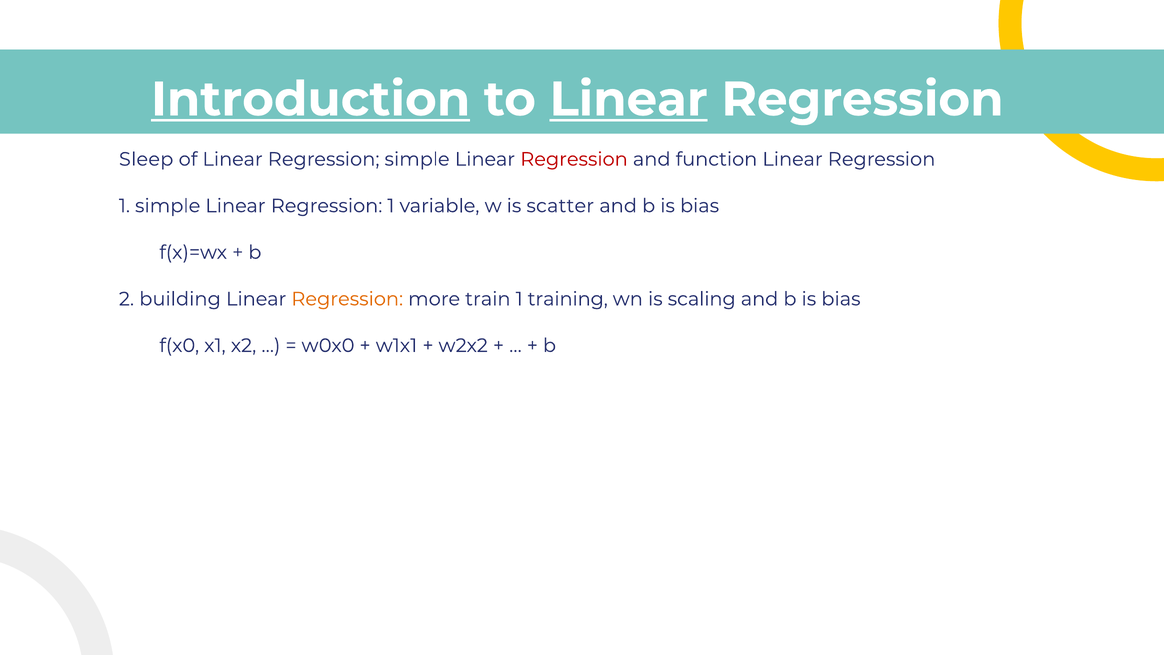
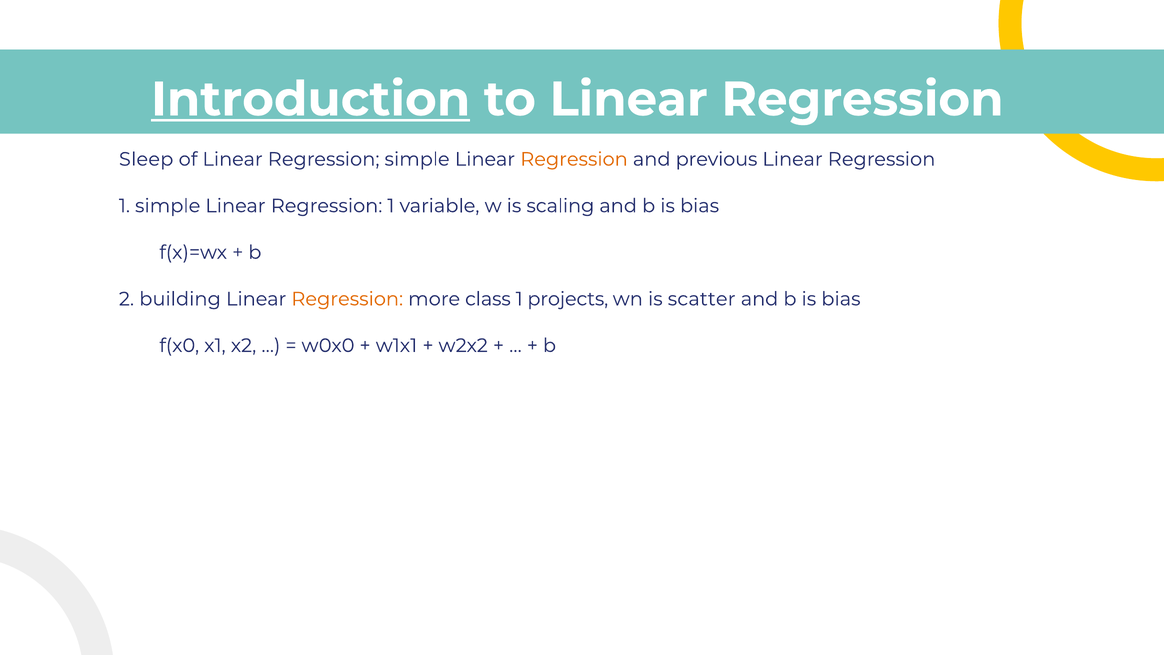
Linear at (629, 99) underline: present -> none
Regression at (574, 159) colour: red -> orange
function: function -> previous
scatter: scatter -> scaling
train: train -> class
training: training -> projects
scaling: scaling -> scatter
